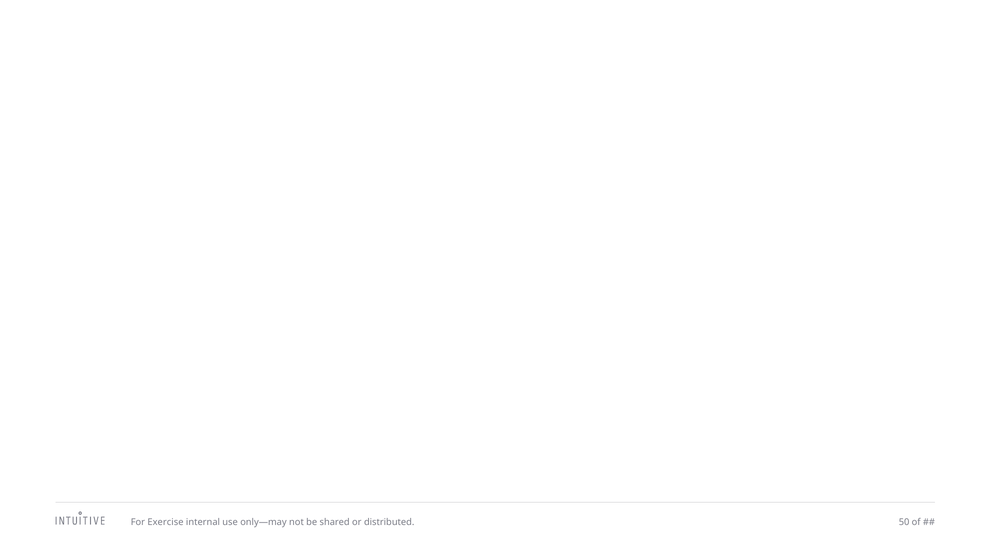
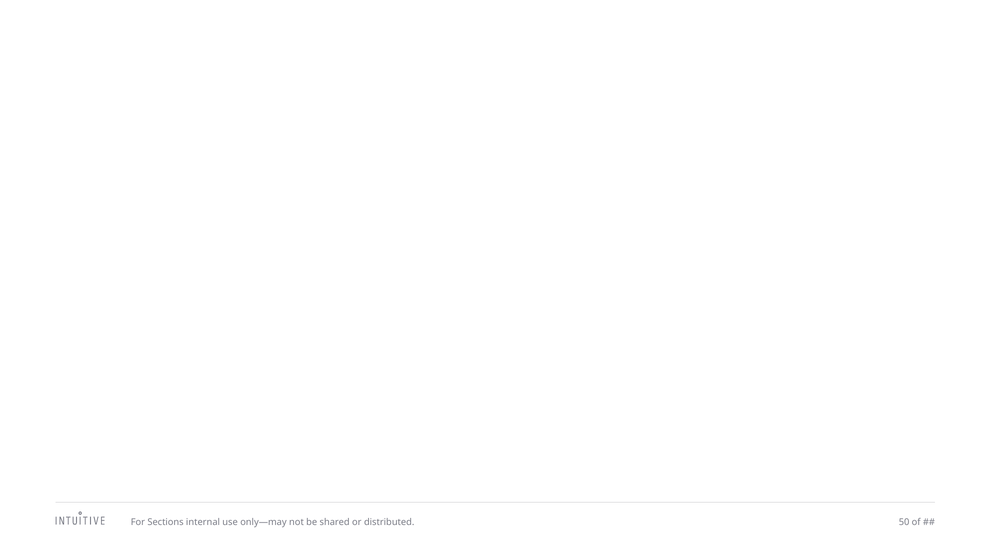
Exercise: Exercise -> Sections
